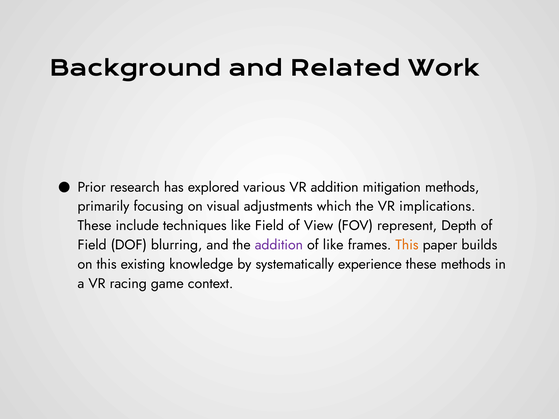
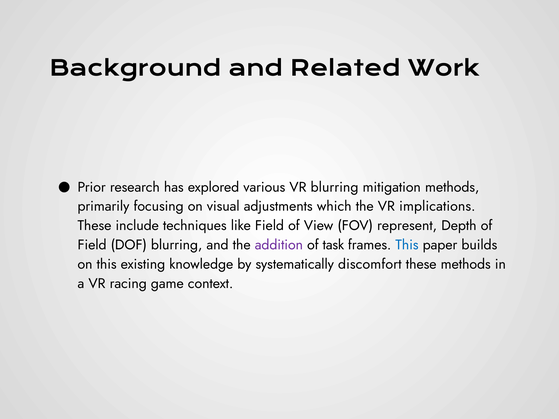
VR addition: addition -> blurring
of like: like -> task
This at (407, 245) colour: orange -> blue
experience: experience -> discomfort
